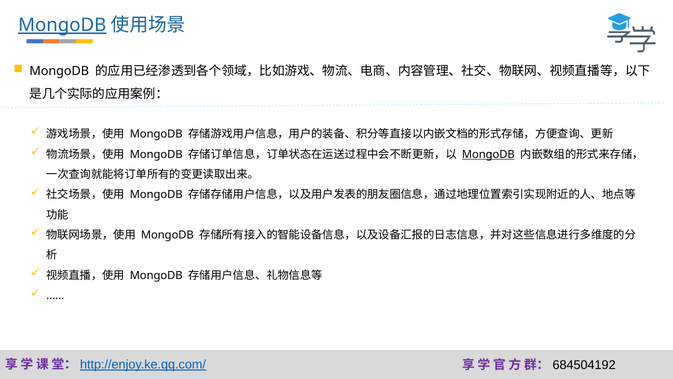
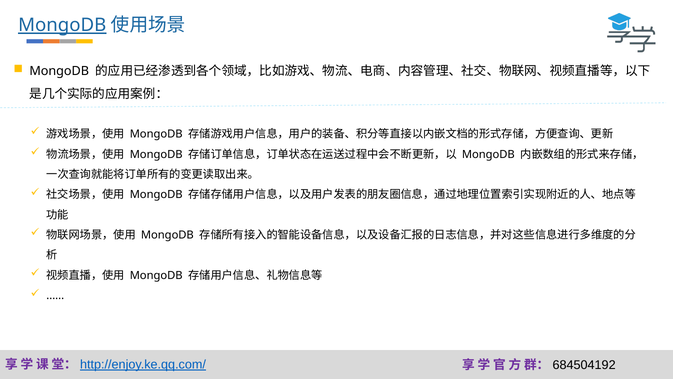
MongoDB at (488, 154) underline: present -> none
